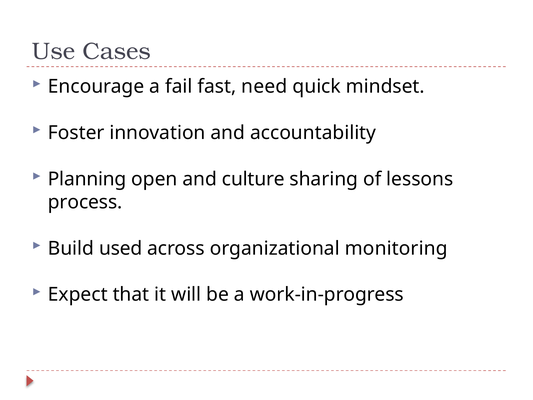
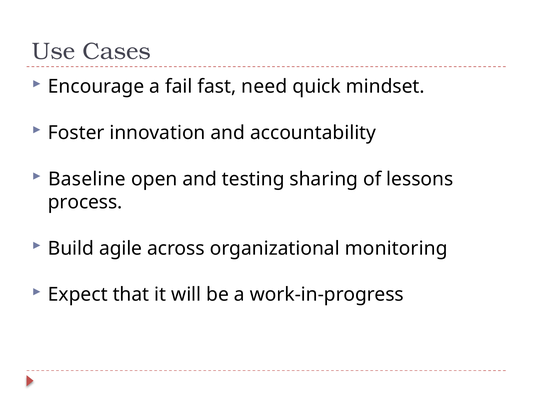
Planning: Planning -> Baseline
culture: culture -> testing
used: used -> agile
